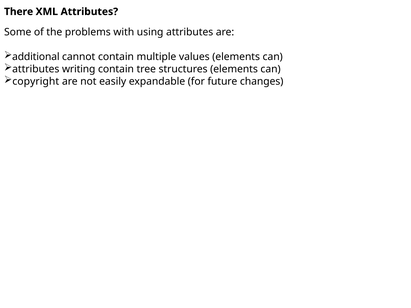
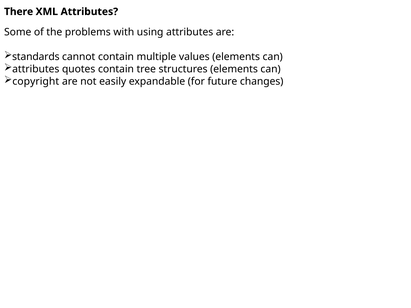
additional: additional -> standards
writing: writing -> quotes
